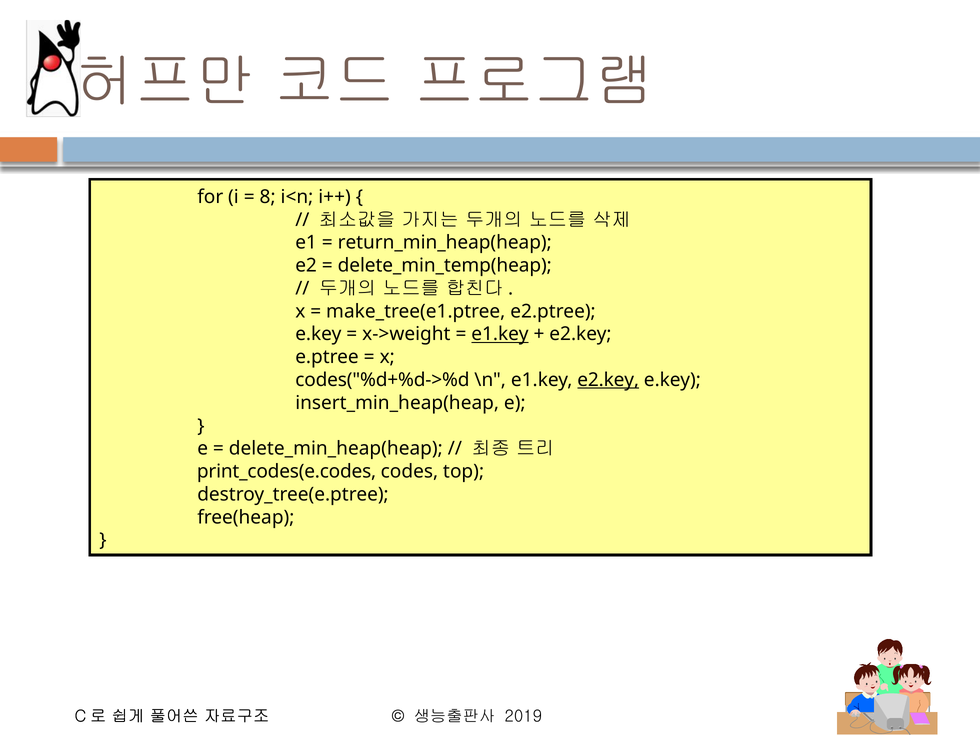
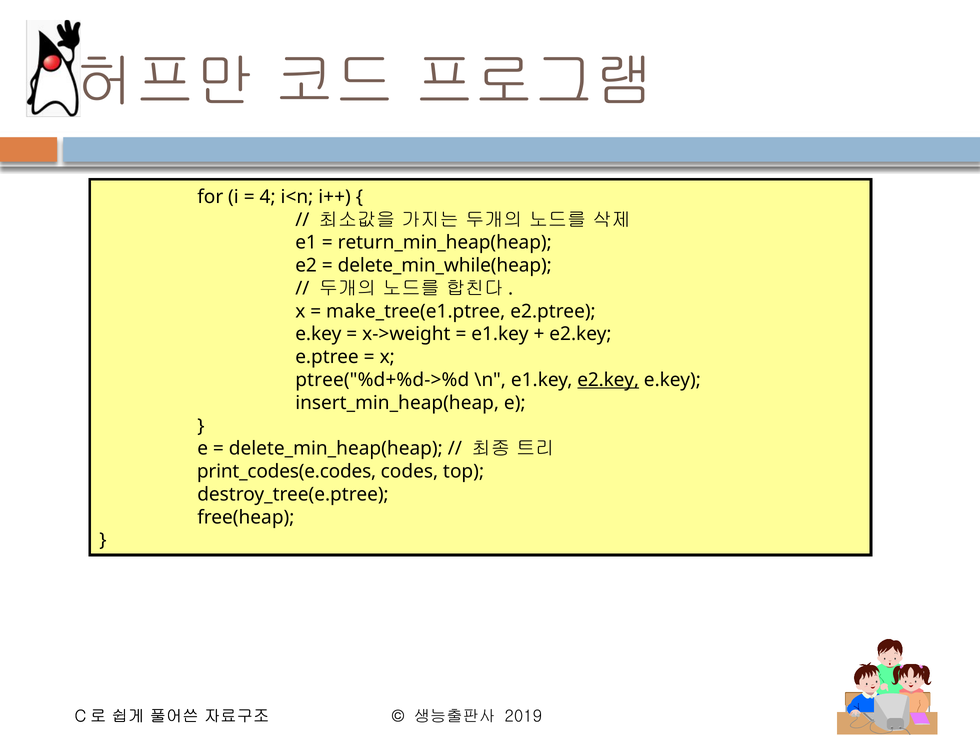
8: 8 -> 4
delete_min_temp(heap: delete_min_temp(heap -> delete_min_while(heap
e1.key at (500, 334) underline: present -> none
codes("%d+%d->%d: codes("%d+%d->%d -> ptree("%d+%d->%d
